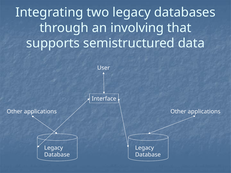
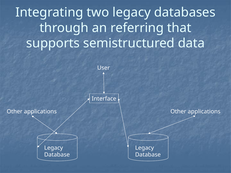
involving: involving -> referring
